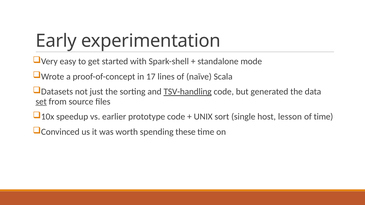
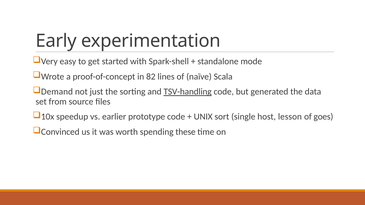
17: 17 -> 82
Datasets: Datasets -> Demand
set underline: present -> none
of time: time -> goes
